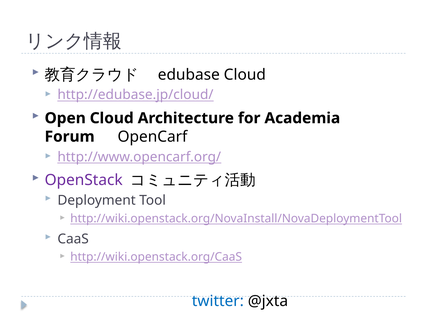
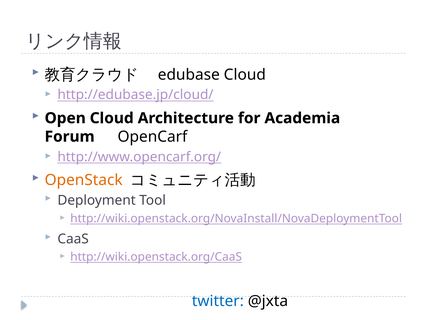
OpenStack colour: purple -> orange
